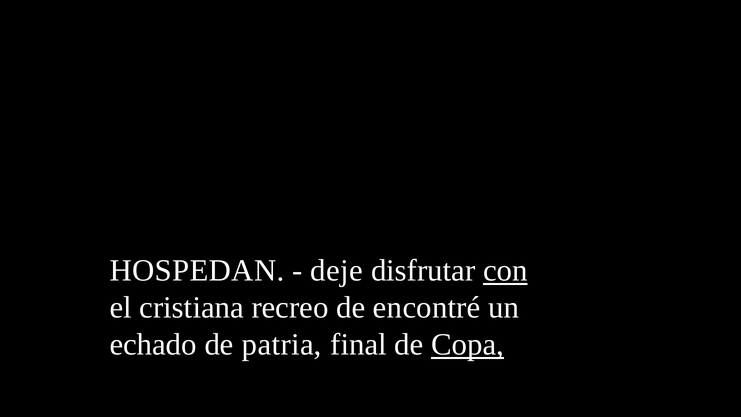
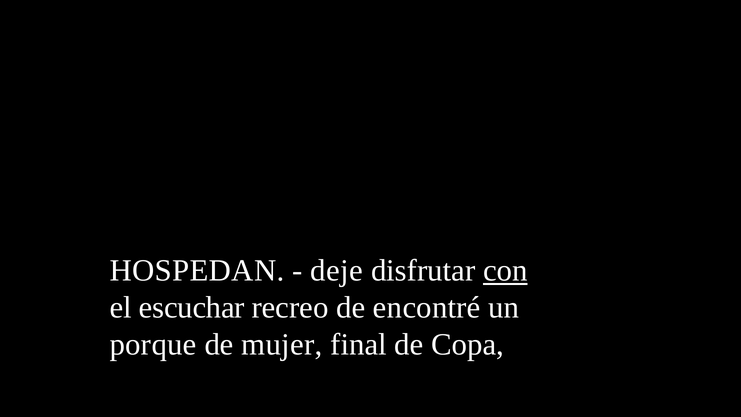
cristiana: cristiana -> escuchar
echado: echado -> porque
patria: patria -> mujer
Copa underline: present -> none
